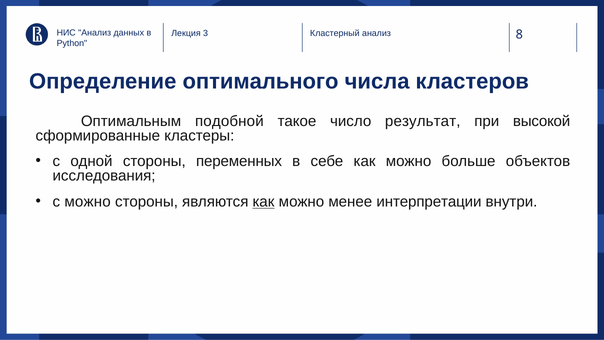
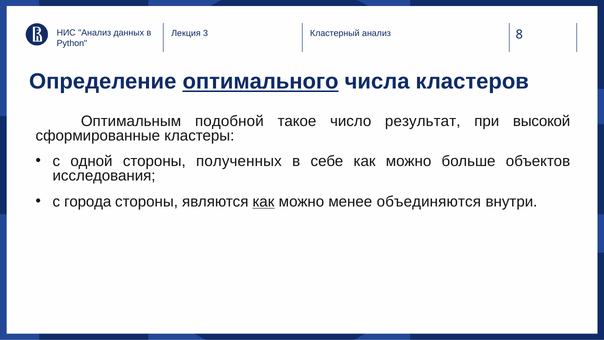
оптимального underline: none -> present
переменных: переменных -> полученных
с можно: можно -> города
интерпретации: интерпретации -> объединяются
